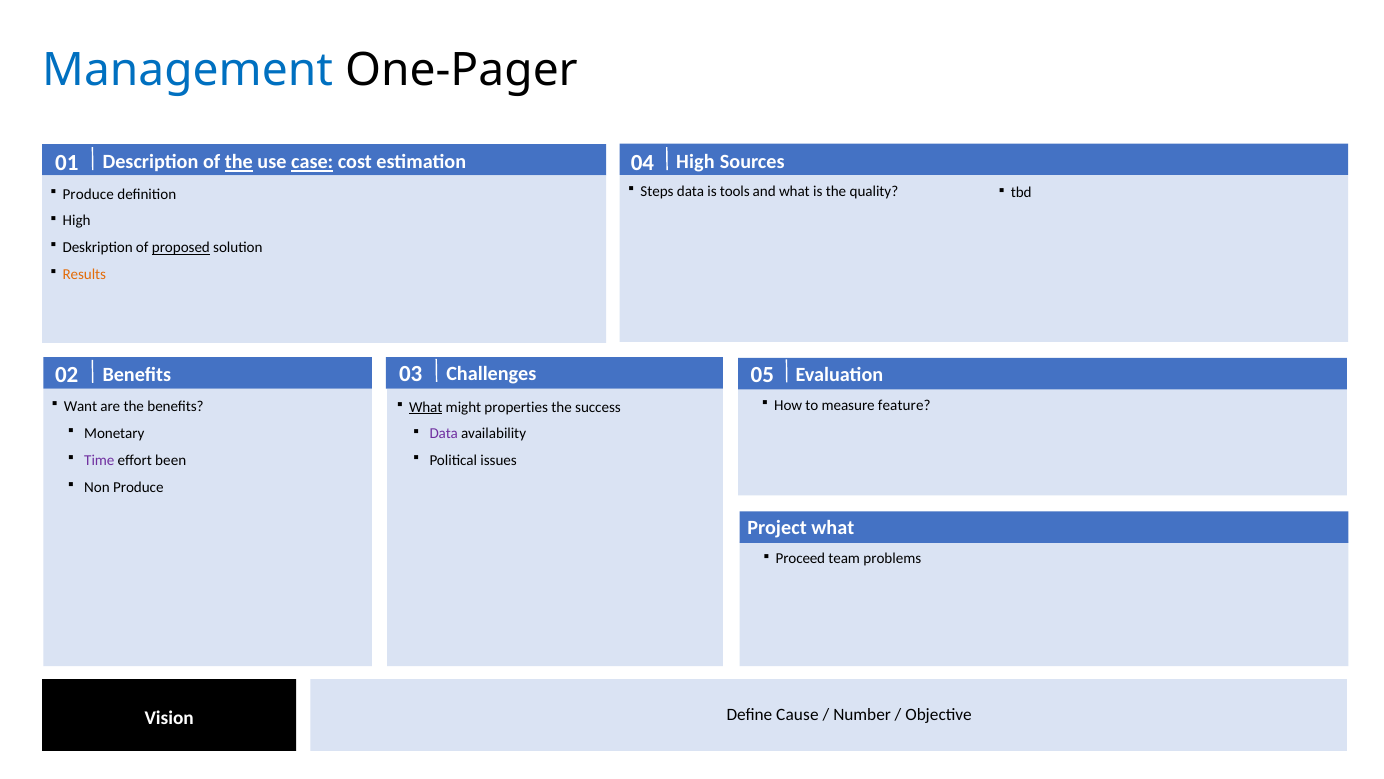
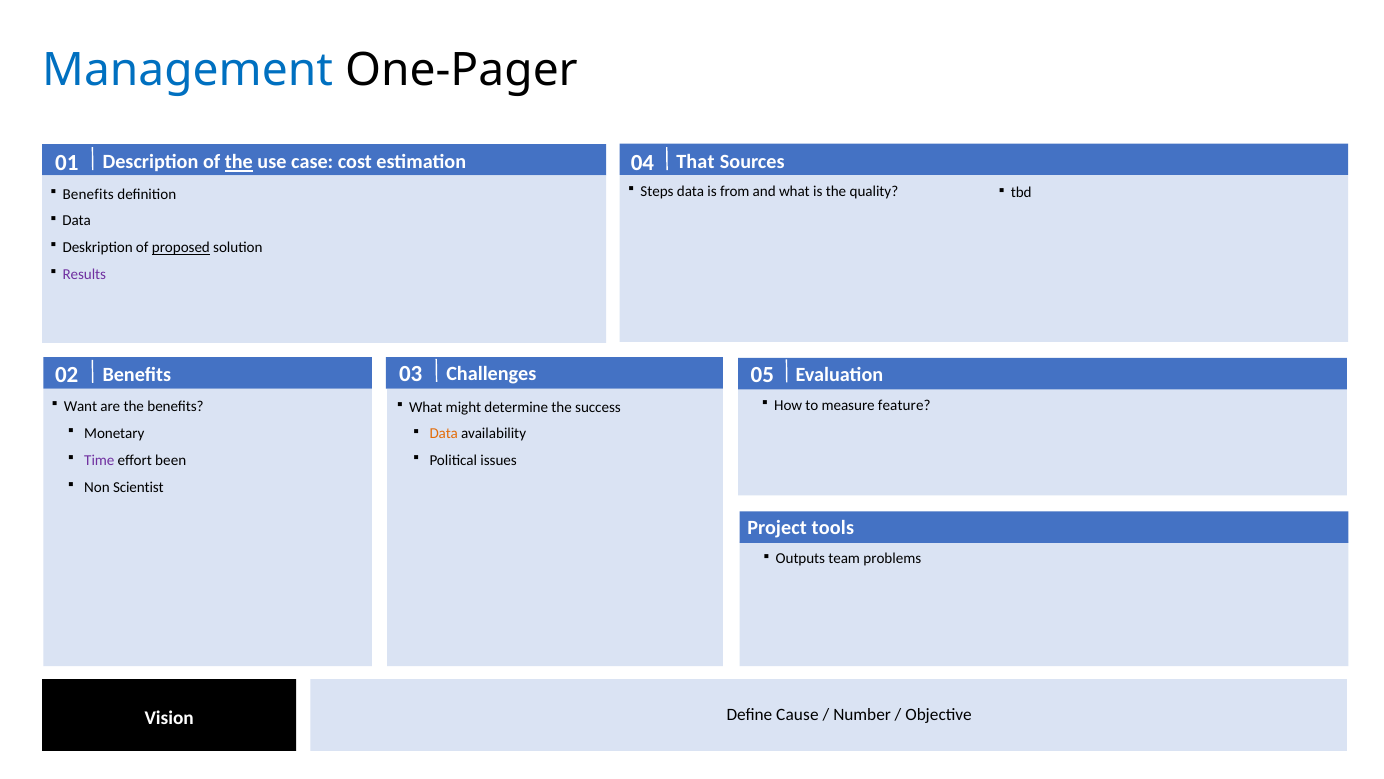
case underline: present -> none
High at (695, 162): High -> That
tools: tools -> from
Produce at (88, 194): Produce -> Benefits
High at (77, 221): High -> Data
Results colour: orange -> purple
What at (426, 407) underline: present -> none
properties: properties -> determine
Data at (444, 434) colour: purple -> orange
Non Produce: Produce -> Scientist
Project what: what -> tools
Proceed: Proceed -> Outputs
